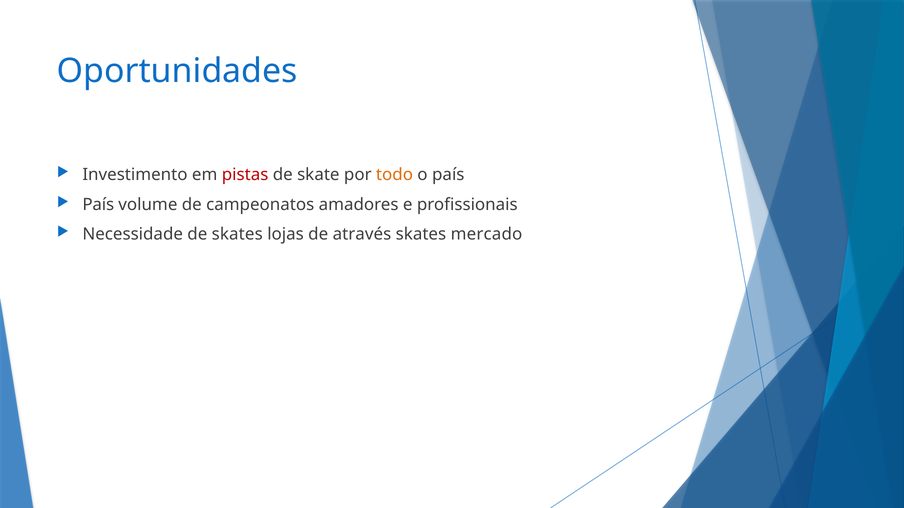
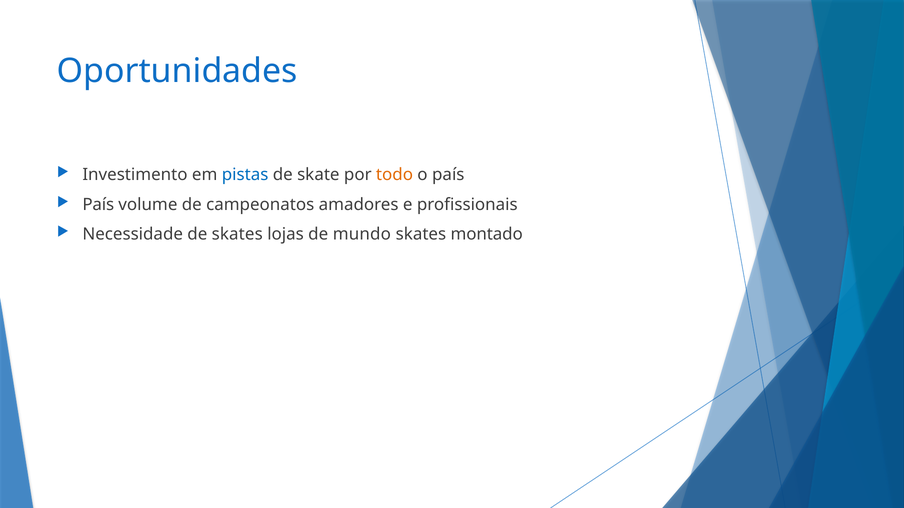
pistas colour: red -> blue
através: através -> mundo
mercado: mercado -> montado
